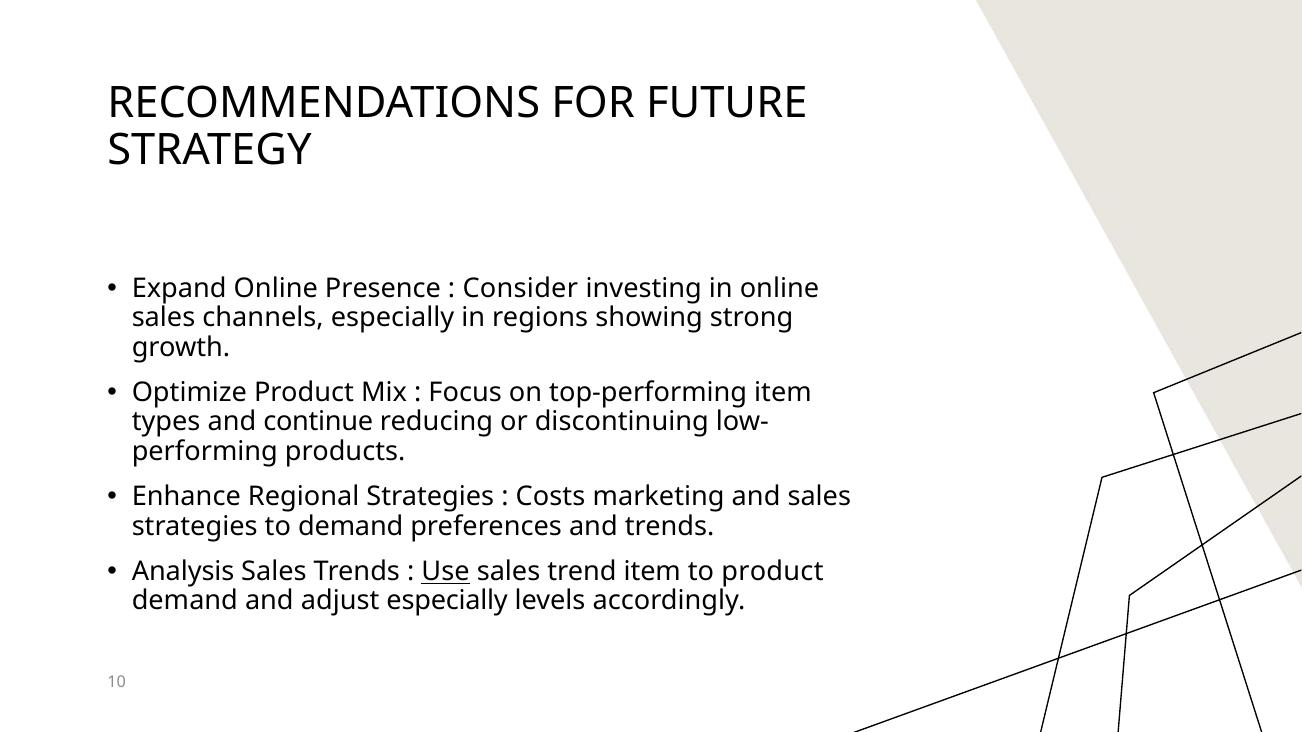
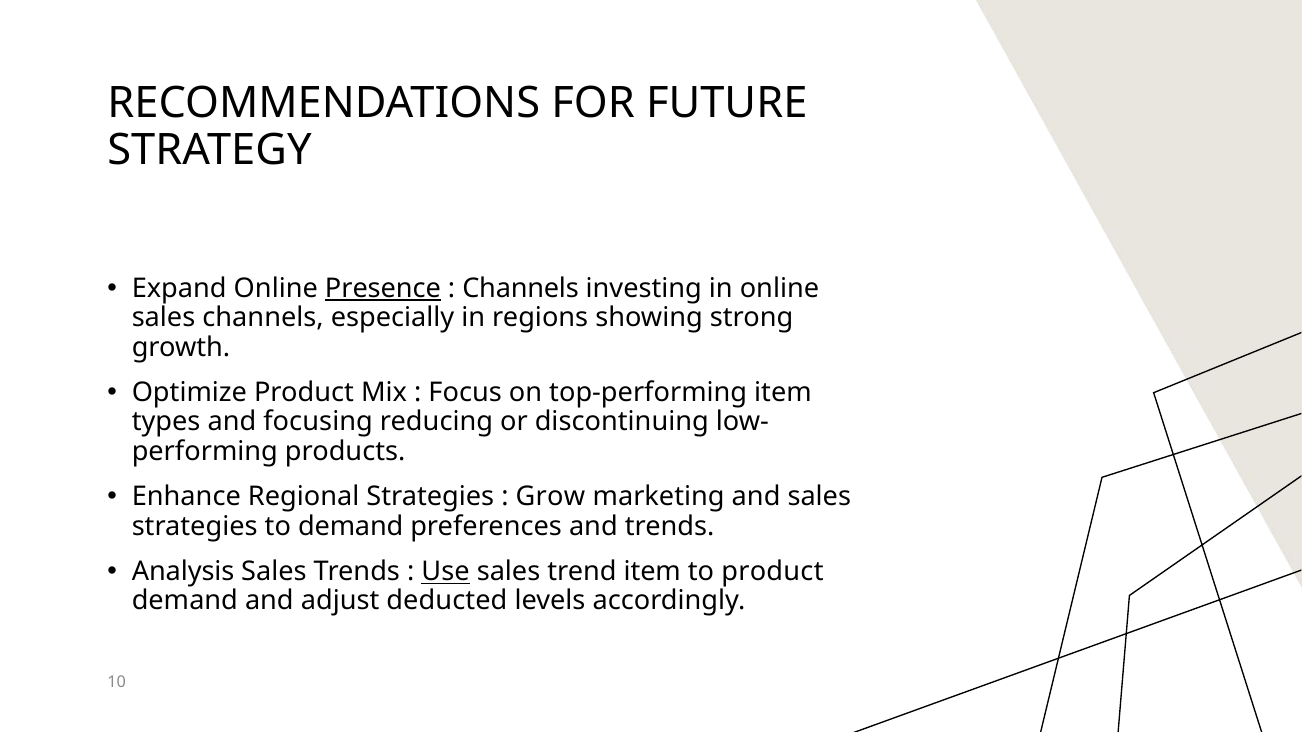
Presence underline: none -> present
Consider at (520, 289): Consider -> Channels
continue: continue -> focusing
Costs: Costs -> Grow
adjust especially: especially -> deducted
